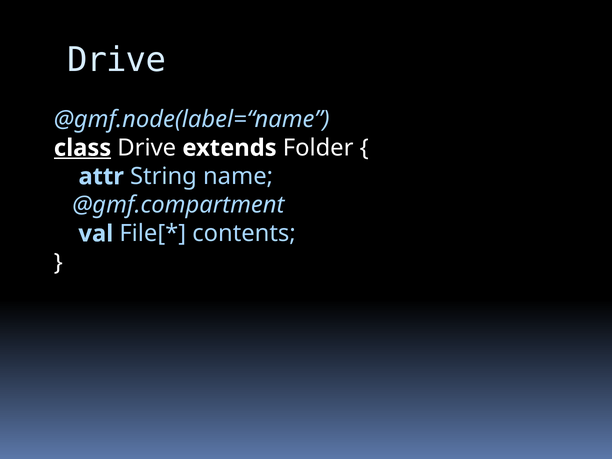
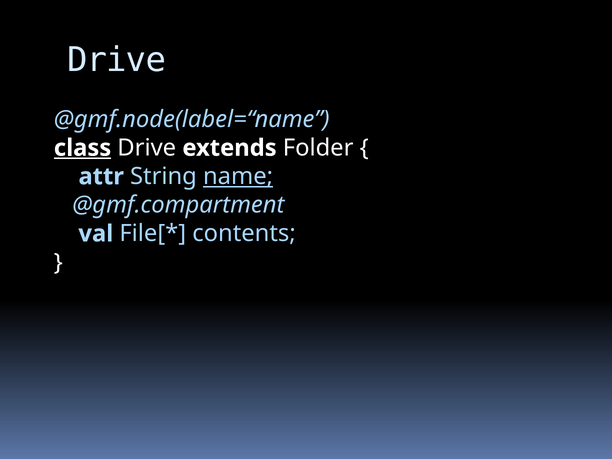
name underline: none -> present
